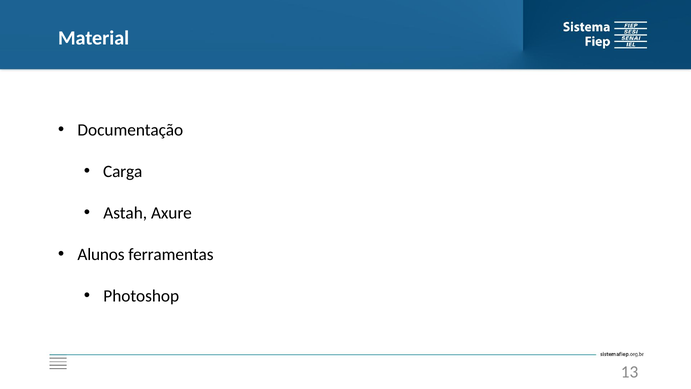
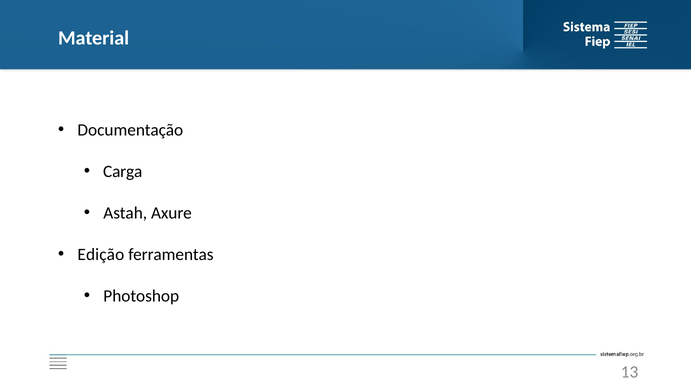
Alunos: Alunos -> Edição
